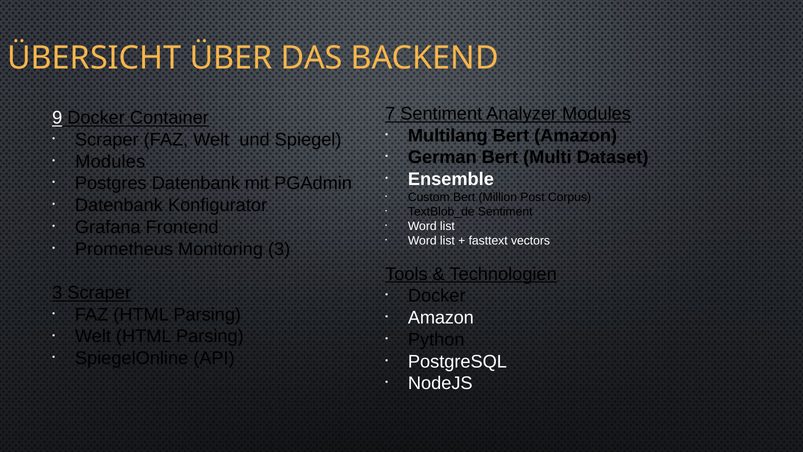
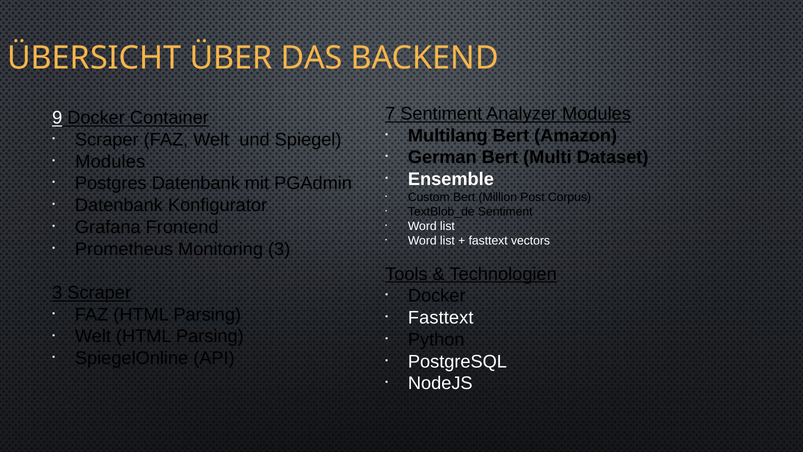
Amazon at (441, 318): Amazon -> Fasttext
